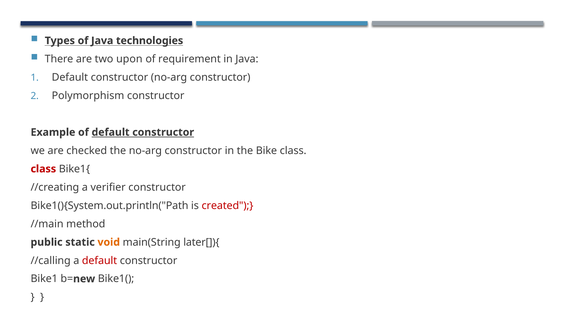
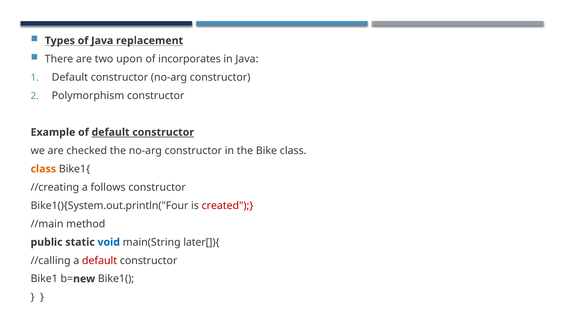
technologies: technologies -> replacement
requirement: requirement -> incorporates
class at (43, 169) colour: red -> orange
verifier: verifier -> follows
Bike1(){System.out.println("Path: Bike1(){System.out.println("Path -> Bike1(){System.out.println("Four
void colour: orange -> blue
